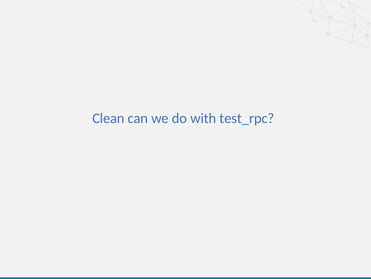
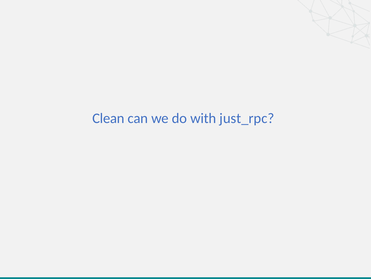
test_rpc: test_rpc -> just_rpc
